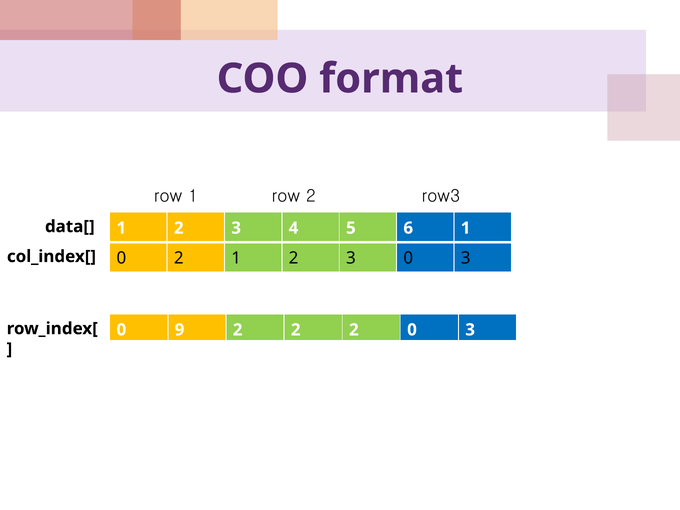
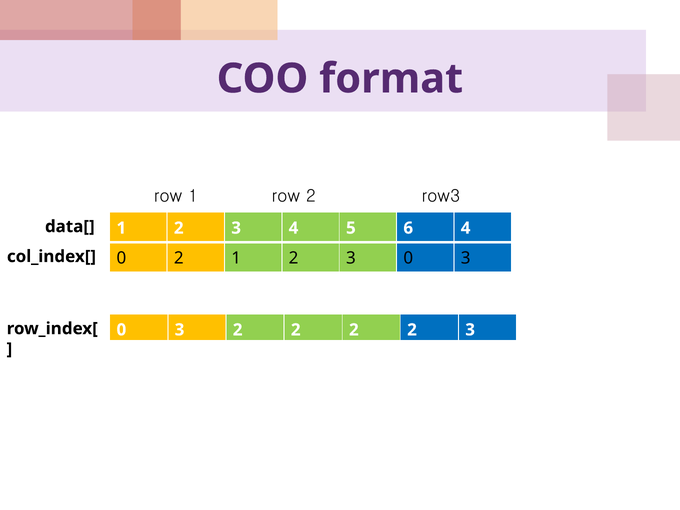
6 1: 1 -> 4
9 at (180, 330): 9 -> 3
2 2 2 0: 0 -> 2
